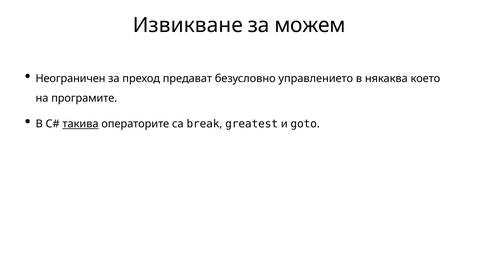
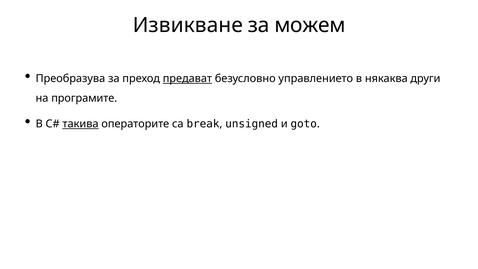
Неограничен: Неограничен -> Преобразува
предават underline: none -> present
което: което -> други
greatest: greatest -> unsigned
